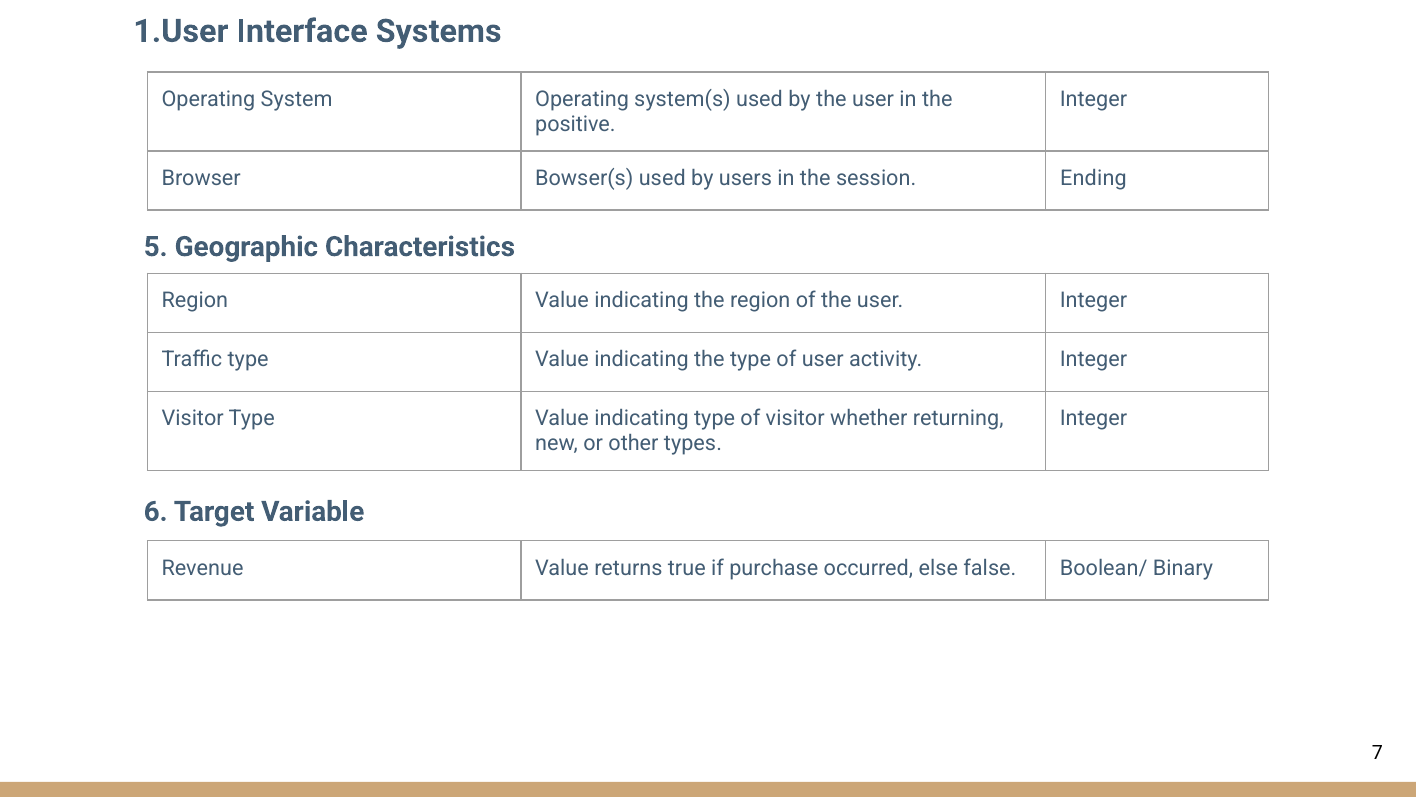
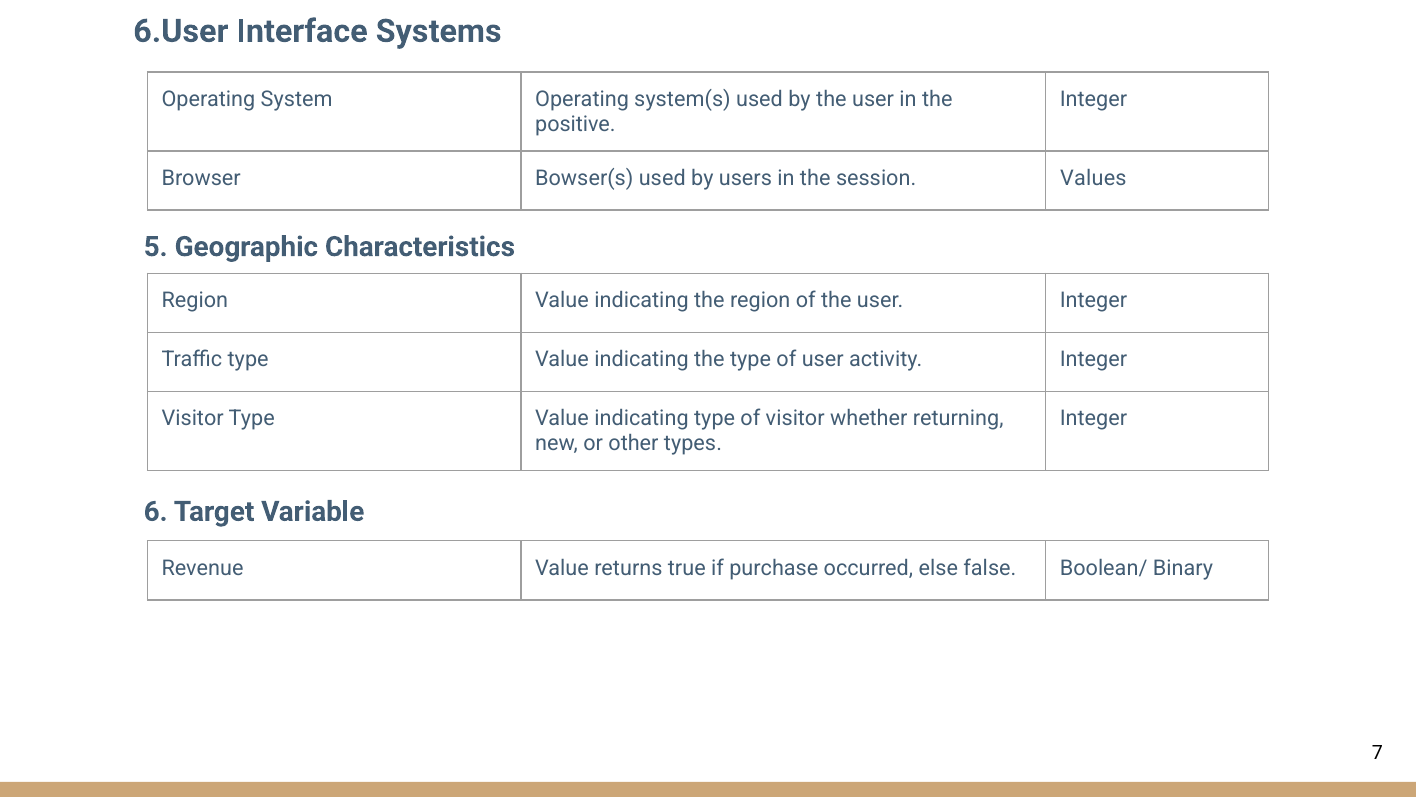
1.User: 1.User -> 6.User
Ending: Ending -> Values
